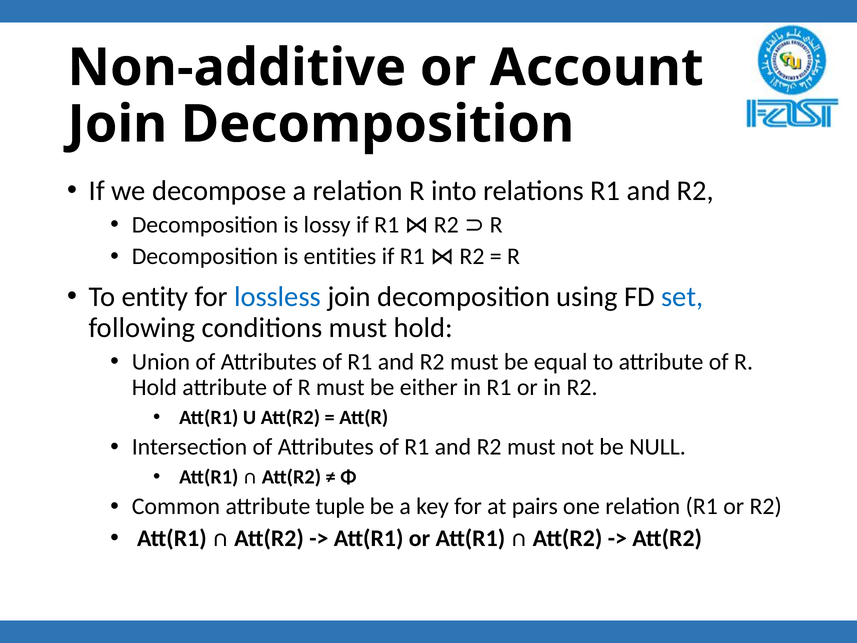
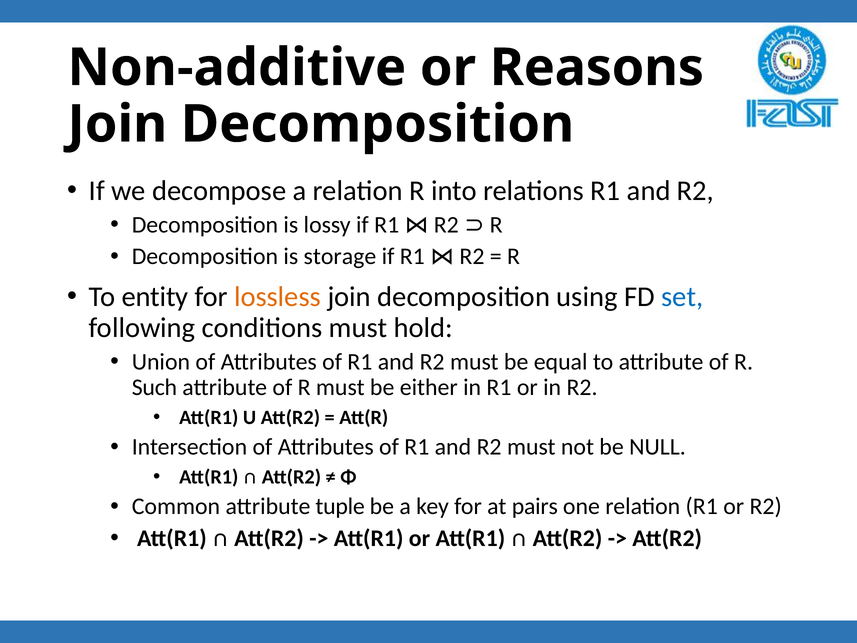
Account: Account -> Reasons
entities: entities -> storage
lossless colour: blue -> orange
Hold at (154, 387): Hold -> Such
